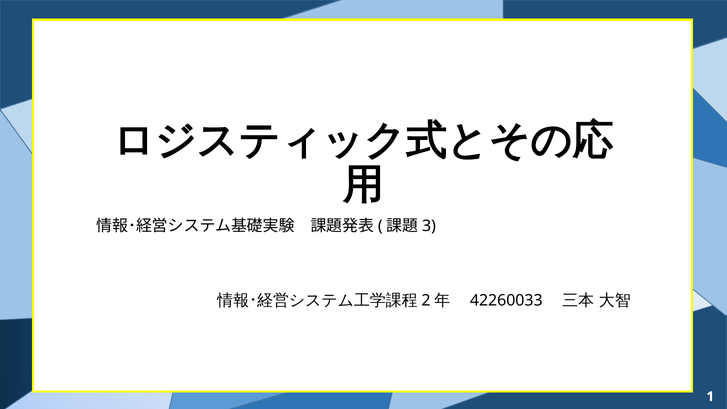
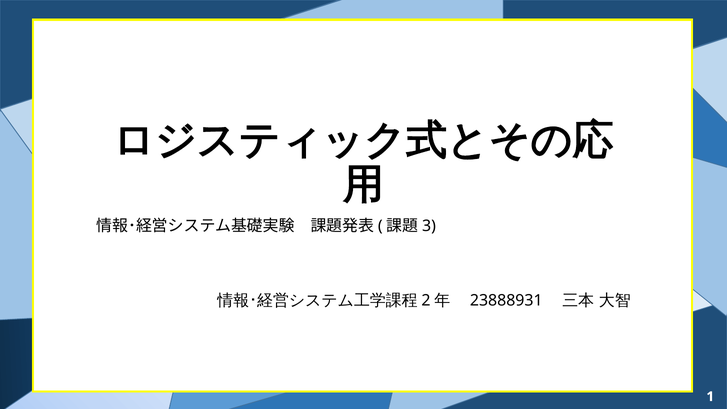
42260033: 42260033 -> 23888931
